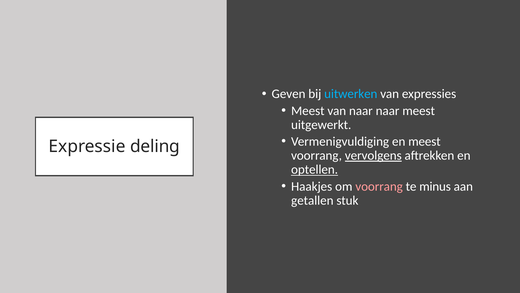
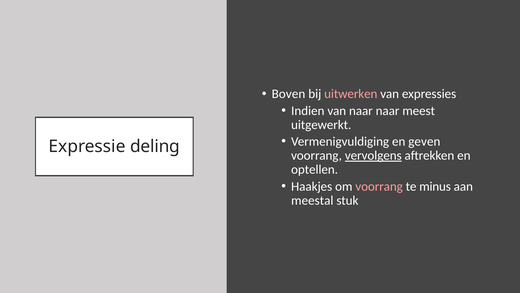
Geven: Geven -> Boven
uitwerken colour: light blue -> pink
Meest at (308, 111): Meest -> Indien
en meest: meest -> geven
optellen underline: present -> none
getallen: getallen -> meestal
